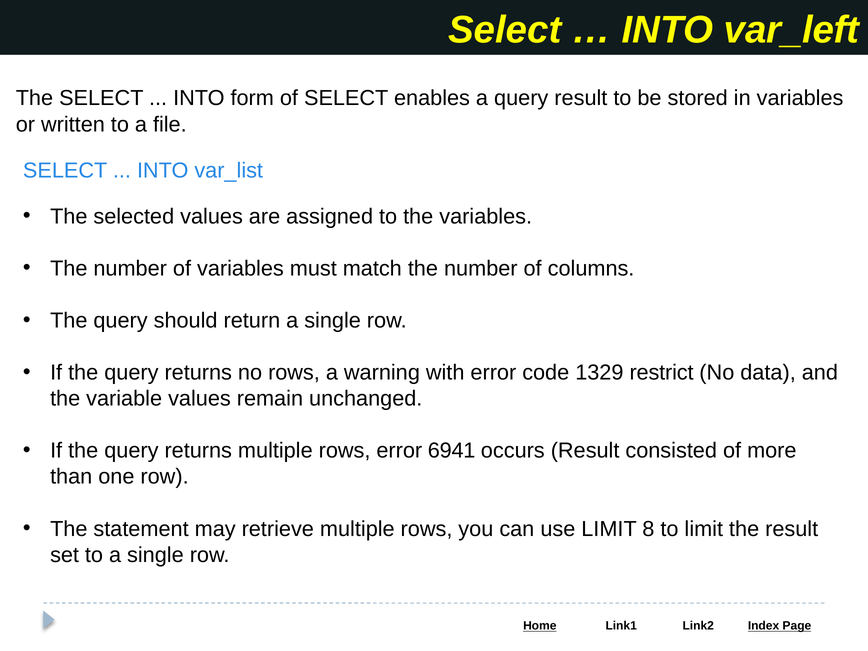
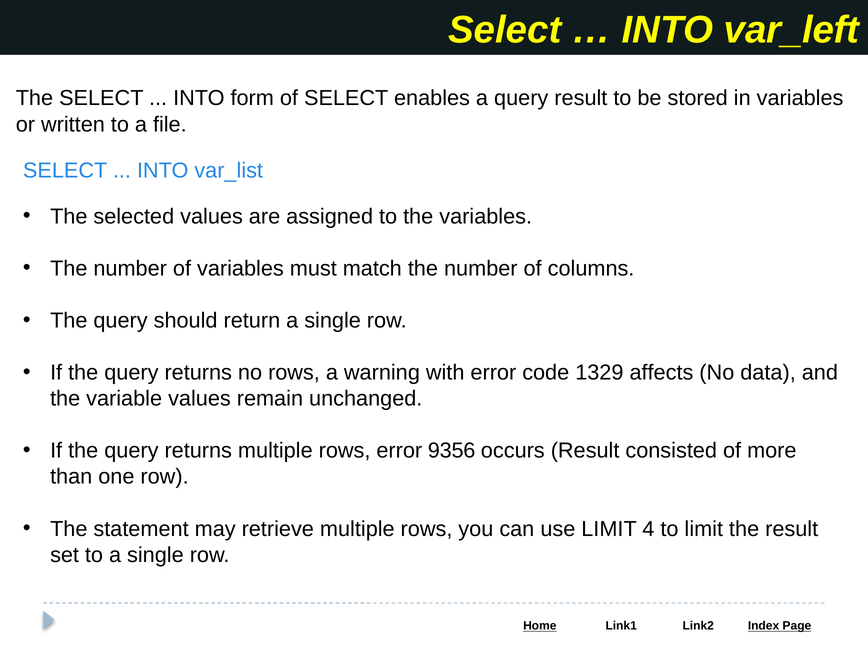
restrict: restrict -> affects
6941: 6941 -> 9356
8: 8 -> 4
